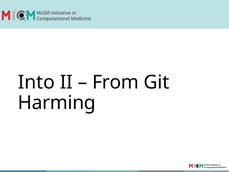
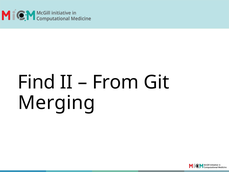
Into: Into -> Find
Harming: Harming -> Merging
